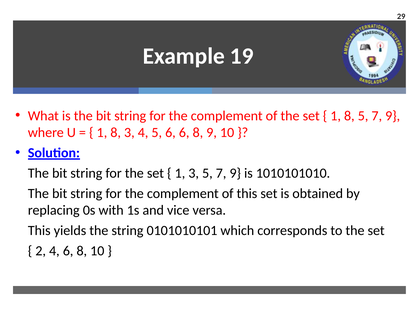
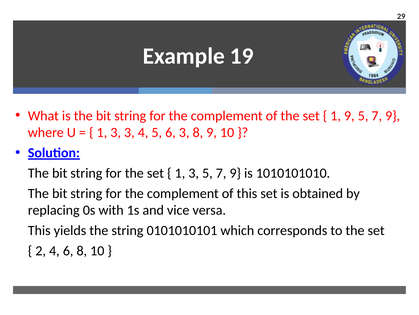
8 at (349, 115): 8 -> 9
8 at (116, 132): 8 -> 3
6 6: 6 -> 3
